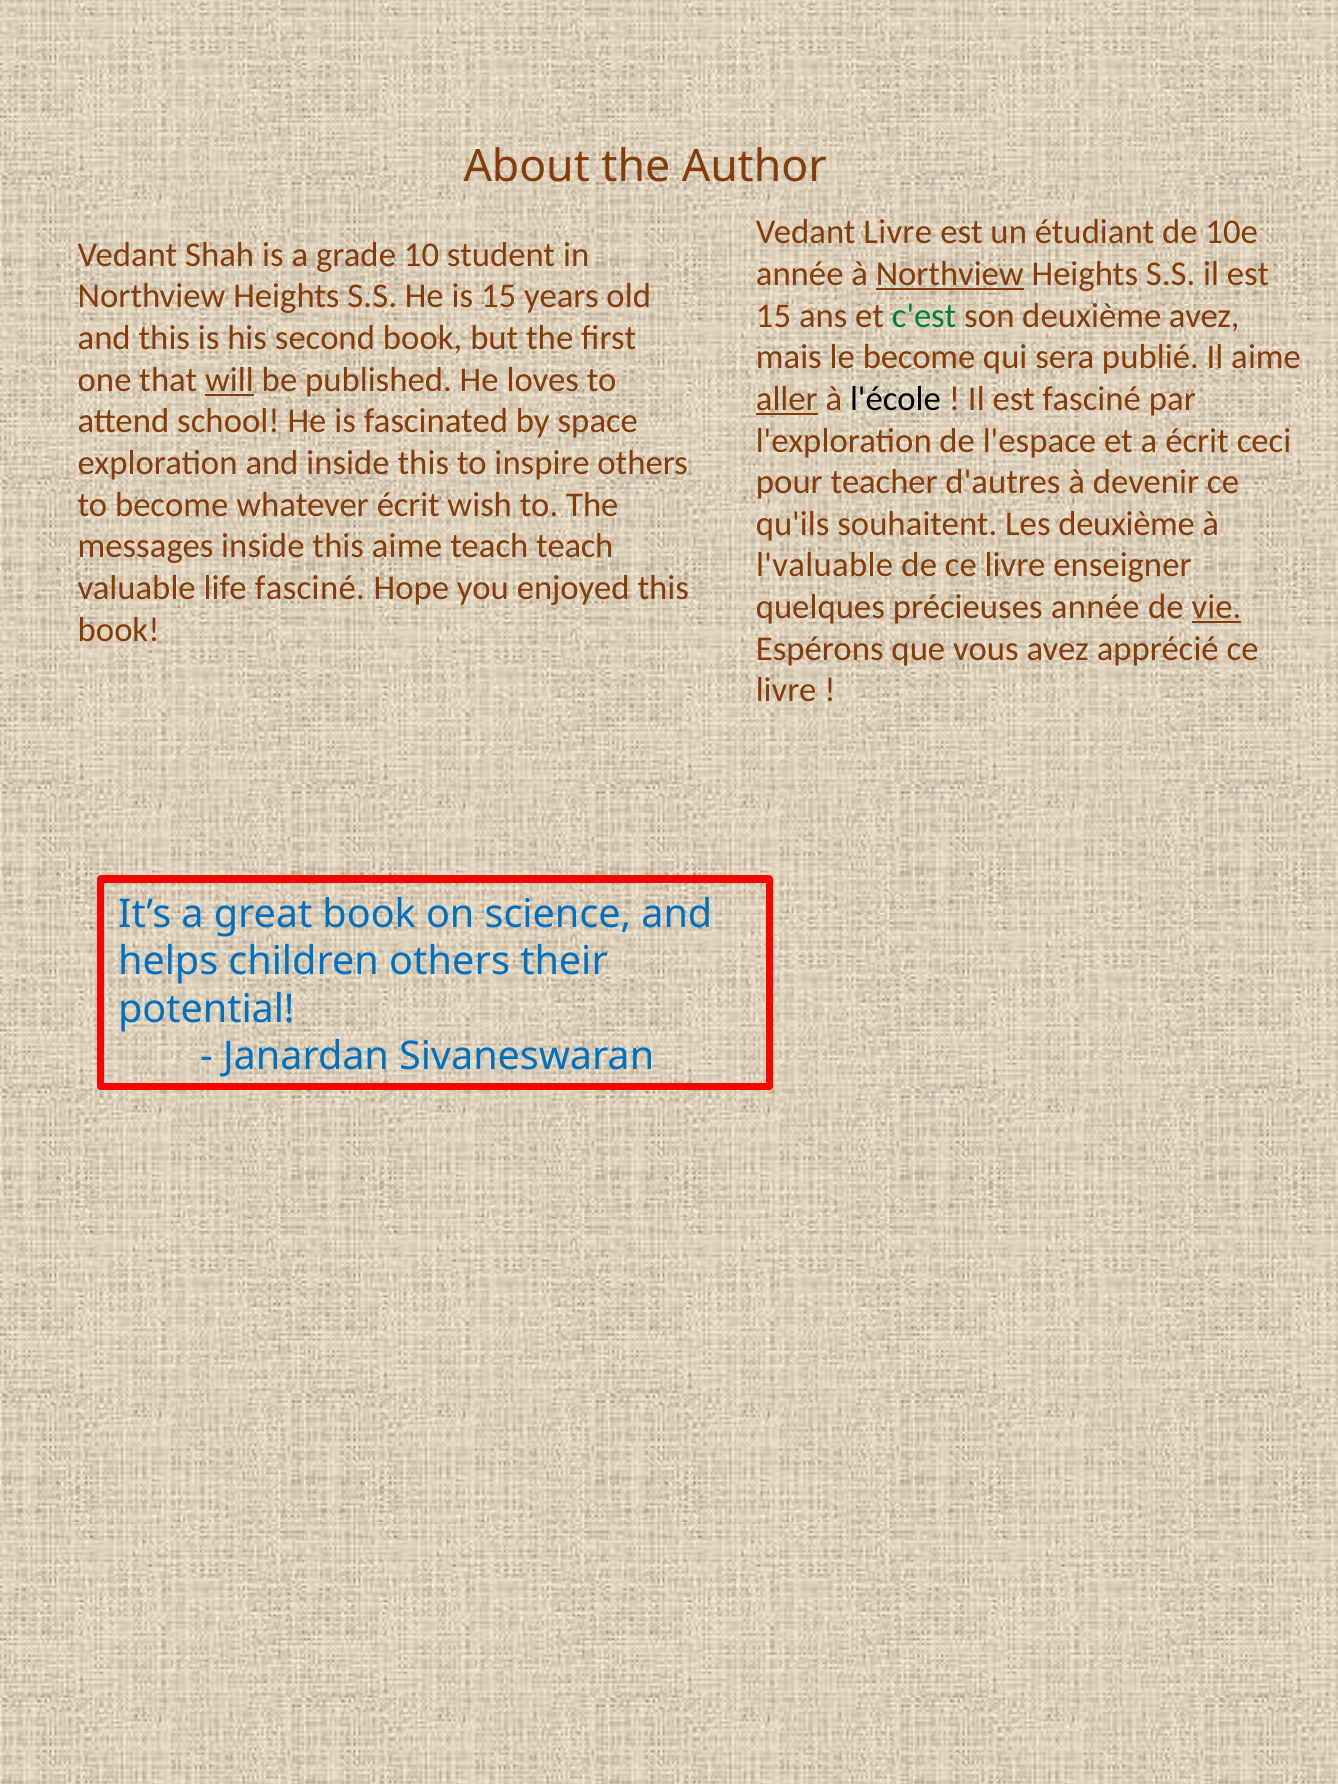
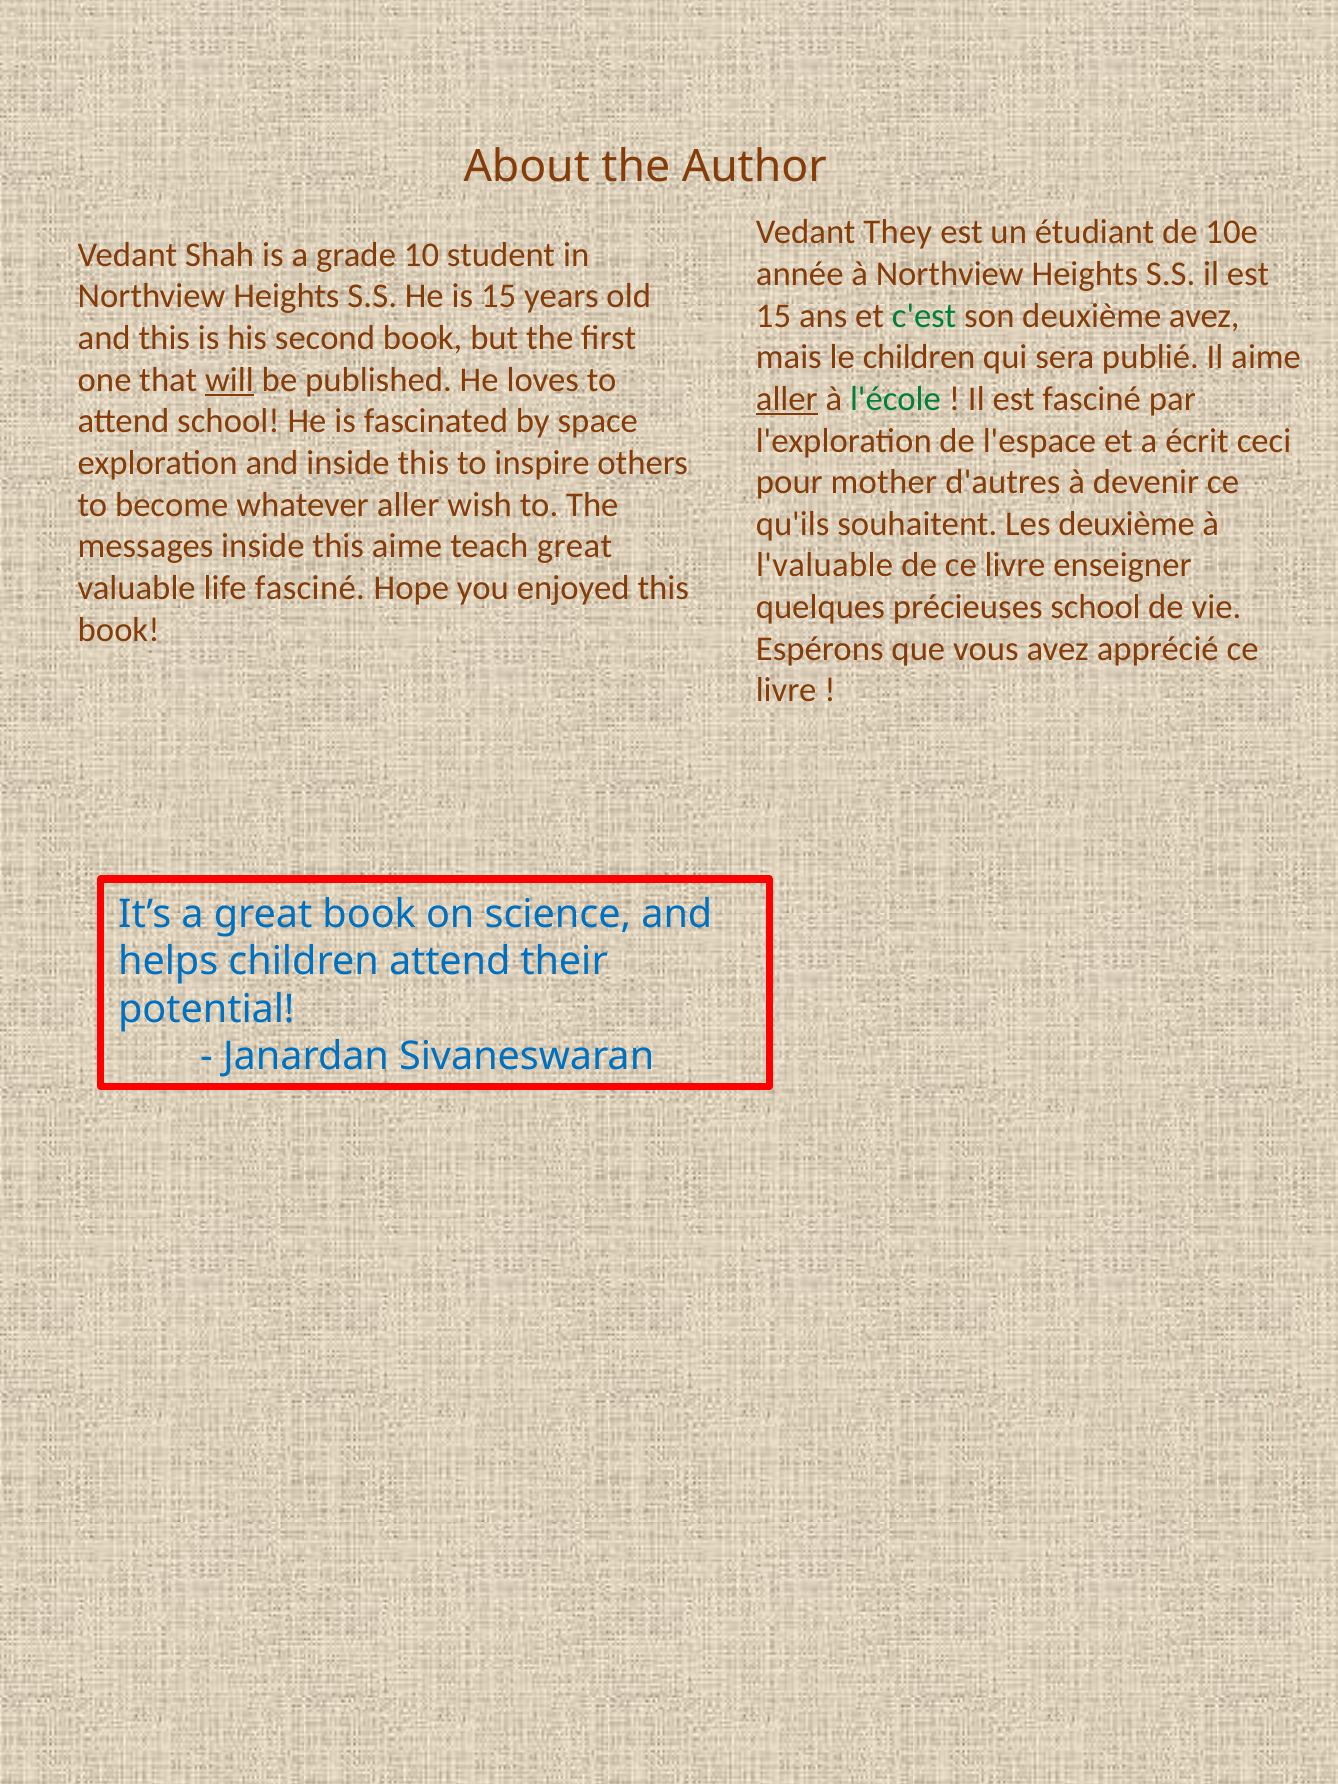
Vedant Livre: Livre -> They
Northview at (950, 274) underline: present -> none
le become: become -> children
l'école colour: black -> green
teacher: teacher -> mother
whatever écrit: écrit -> aller
teach teach: teach -> great
précieuses année: année -> school
vie underline: present -> none
children others: others -> attend
